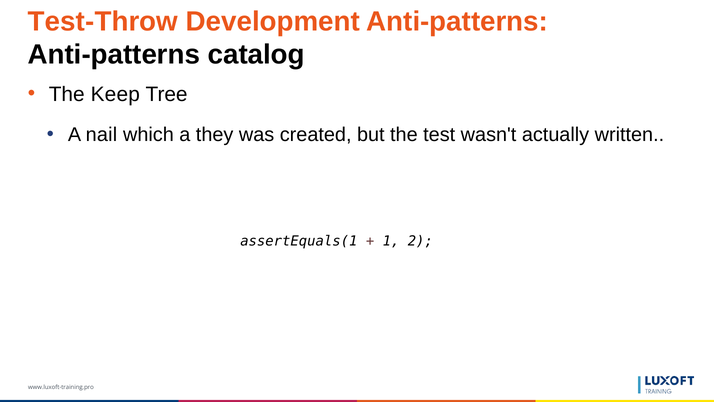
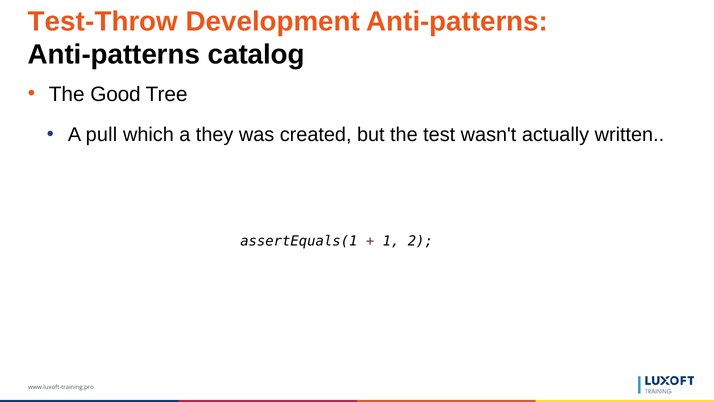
Keep: Keep -> Good
nail: nail -> pull
